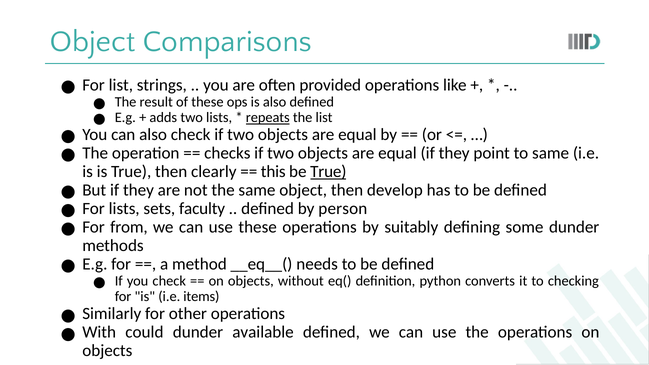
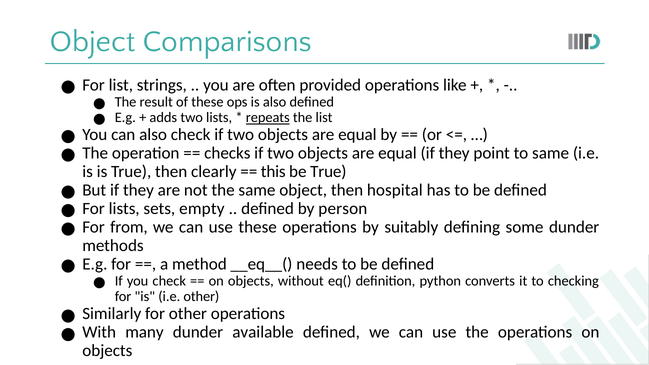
True at (328, 172) underline: present -> none
develop: develop -> hospital
faculty: faculty -> empty
i.e items: items -> other
could: could -> many
